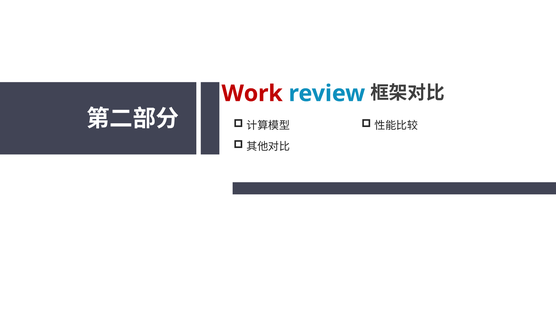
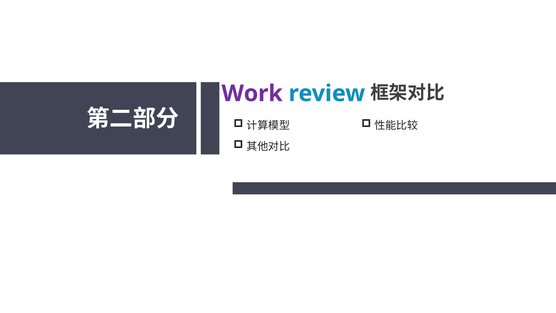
Work colour: red -> purple
